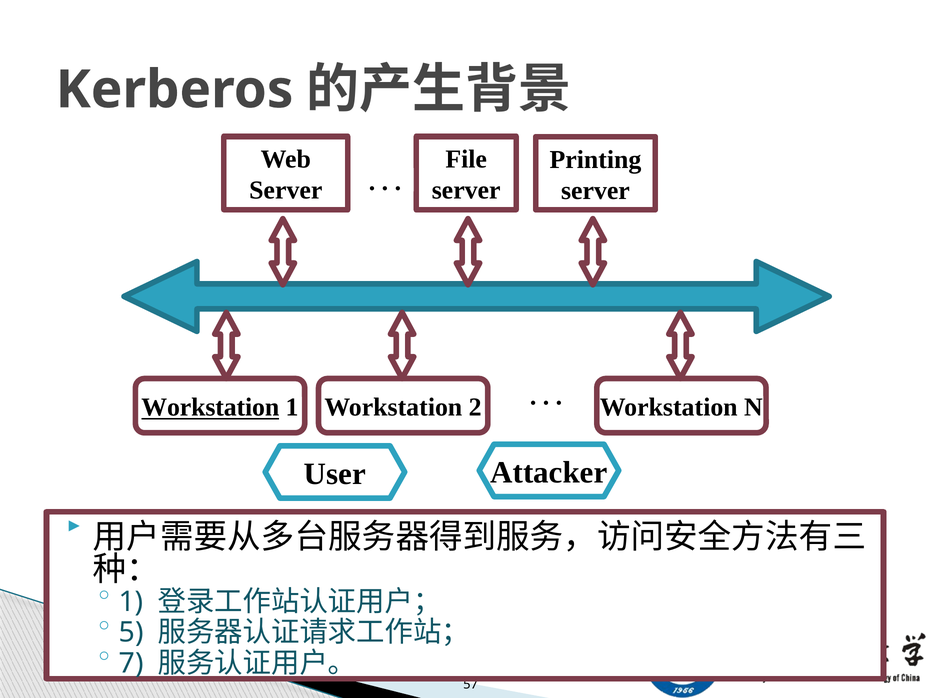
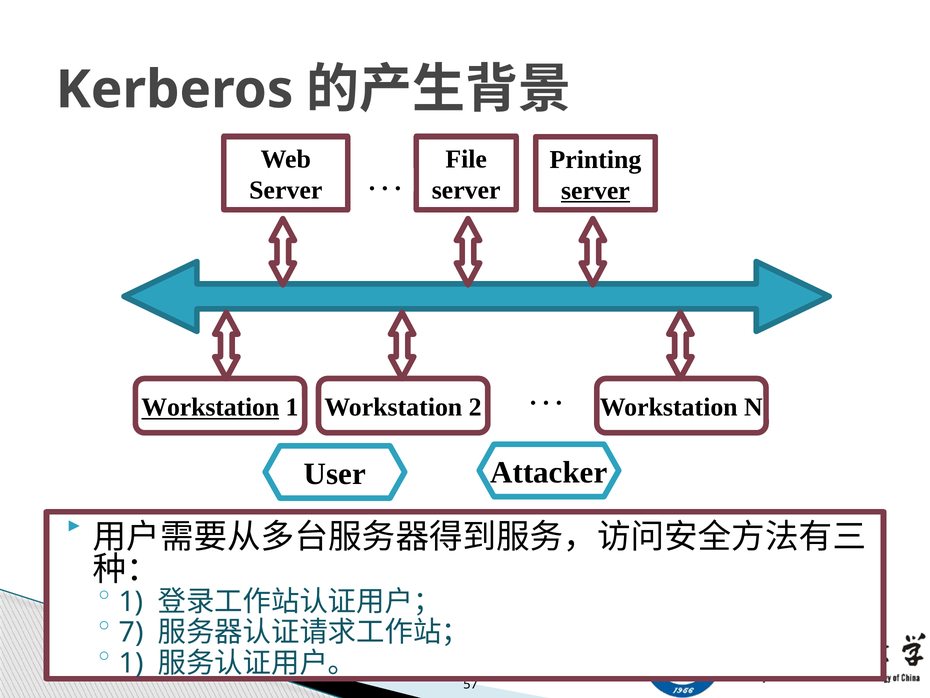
server at (595, 190) underline: none -> present
5: 5 -> 7
7 at (131, 663): 7 -> 1
